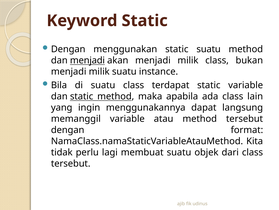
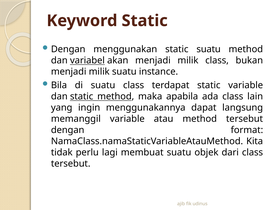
dan menjadi: menjadi -> variabel
